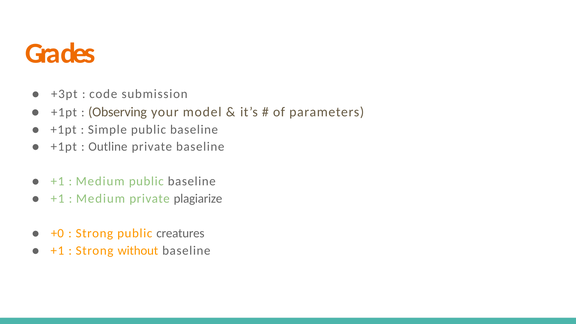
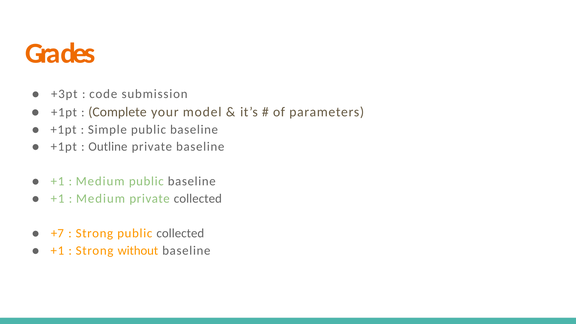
Observing: Observing -> Complete
private plagiarize: plagiarize -> collected
+0: +0 -> +7
public creatures: creatures -> collected
